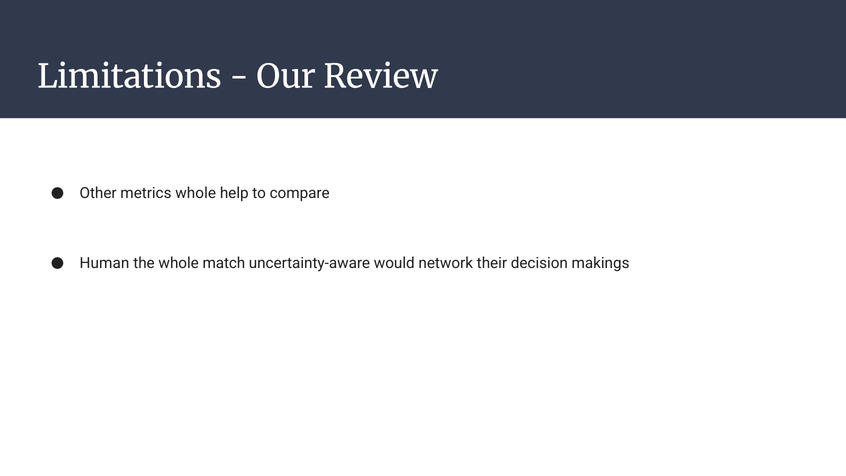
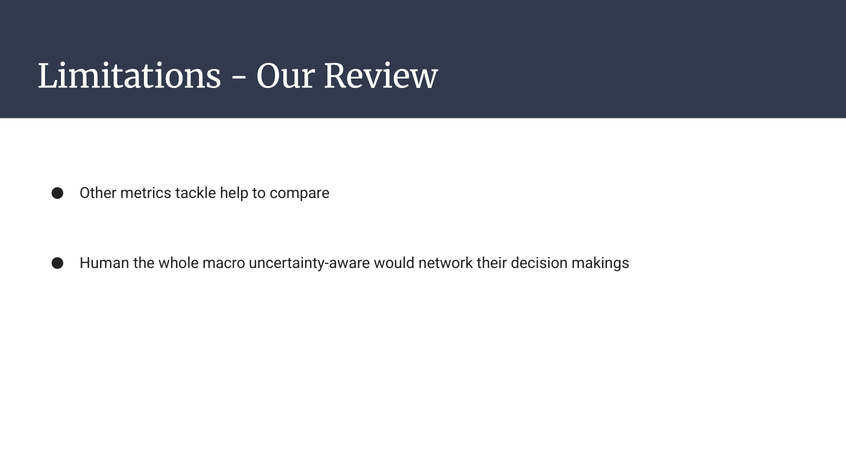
metrics whole: whole -> tackle
match: match -> macro
